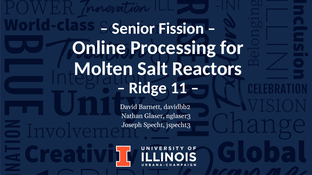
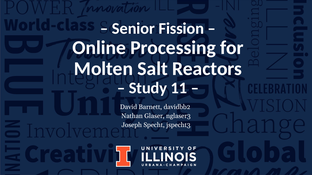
Ridge: Ridge -> Study
